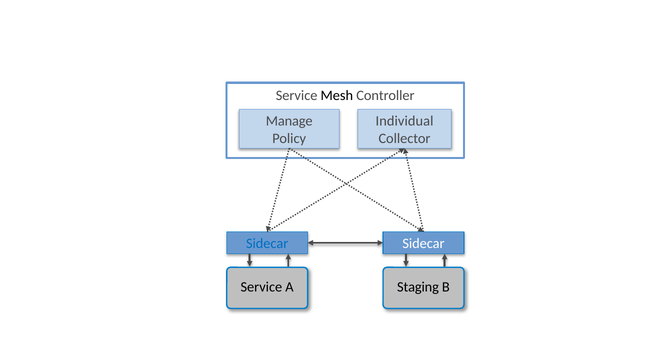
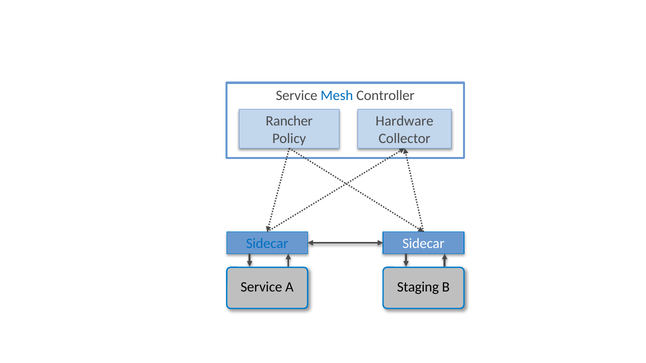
Mesh colour: black -> blue
Manage: Manage -> Rancher
Individual: Individual -> Hardware
